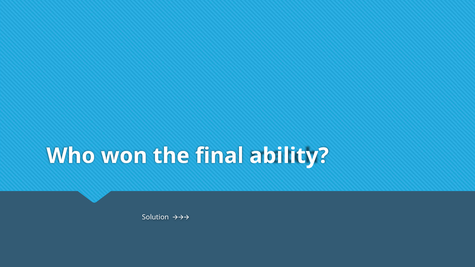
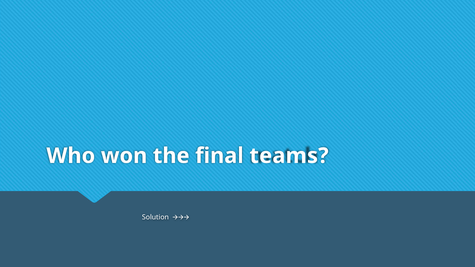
ability: ability -> teams
